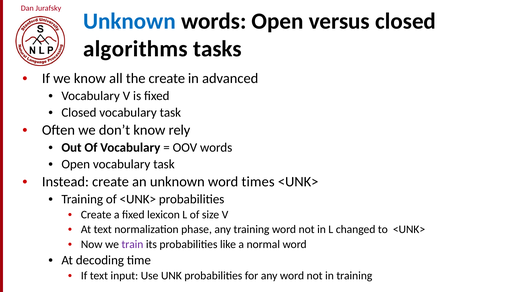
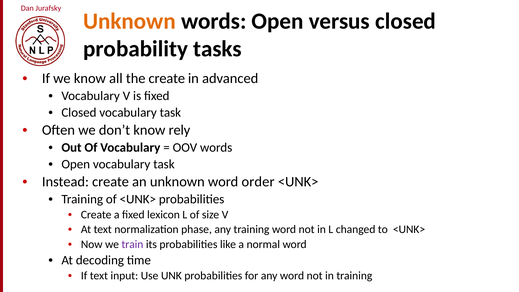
Unknown at (129, 21) colour: blue -> orange
algorithms: algorithms -> probability
times: times -> order
